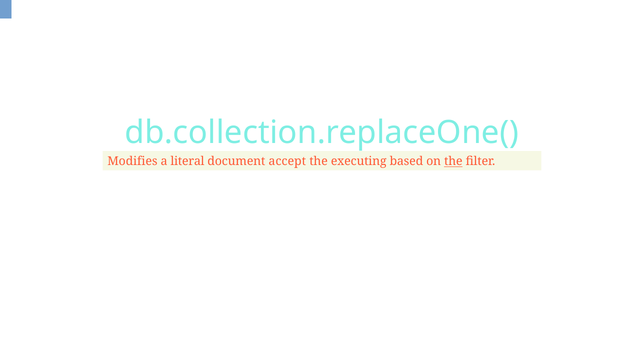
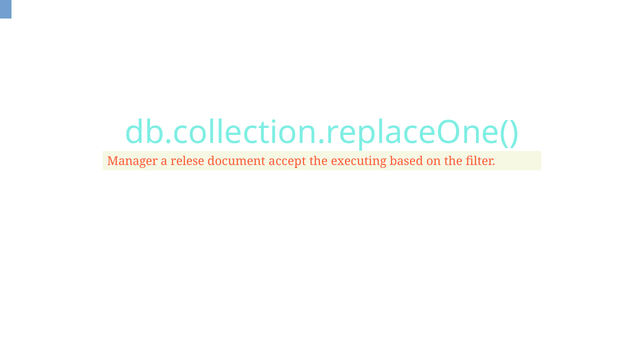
Modifies: Modifies -> Manager
literal: literal -> relese
the at (453, 162) underline: present -> none
